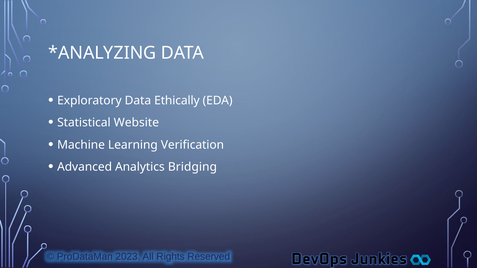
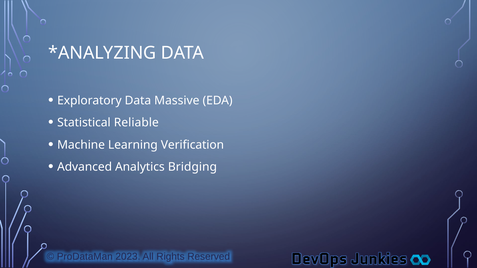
Ethically: Ethically -> Massive
Website: Website -> Reliable
